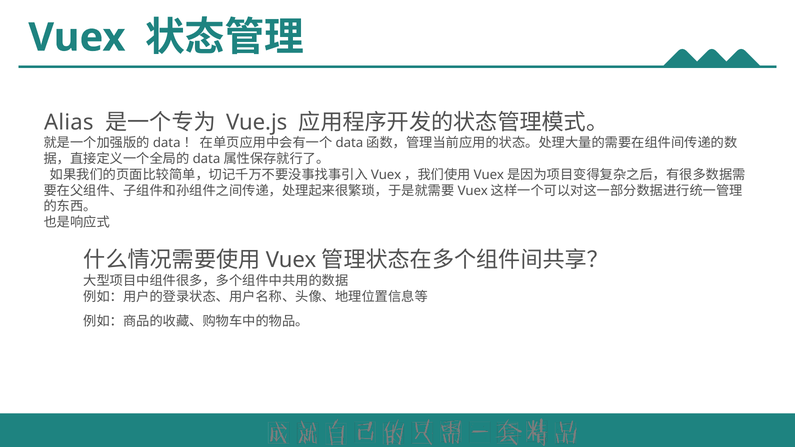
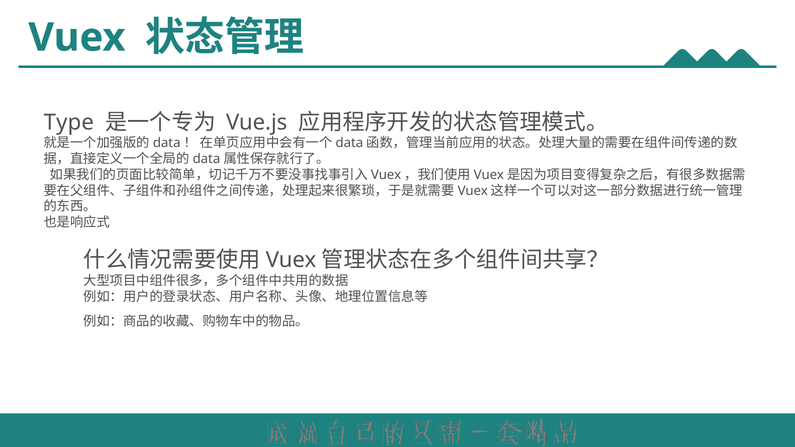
Alias: Alias -> Type
